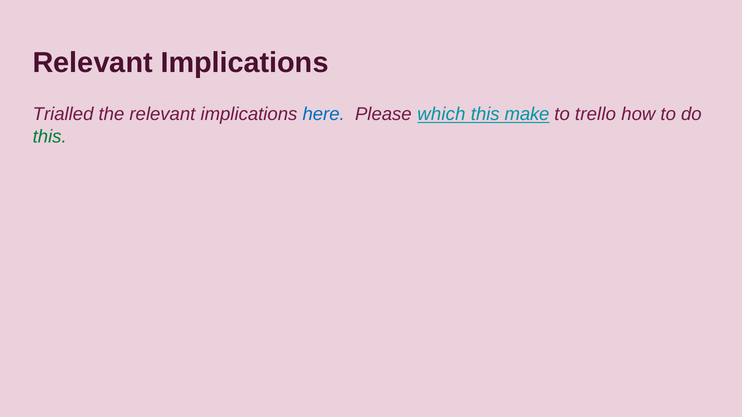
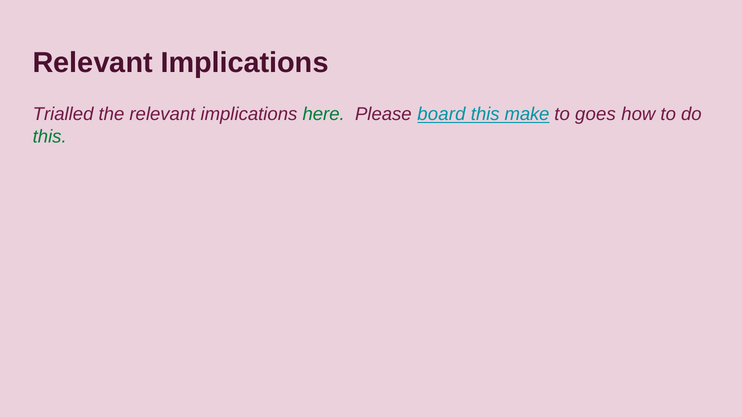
here colour: blue -> green
which: which -> board
trello: trello -> goes
